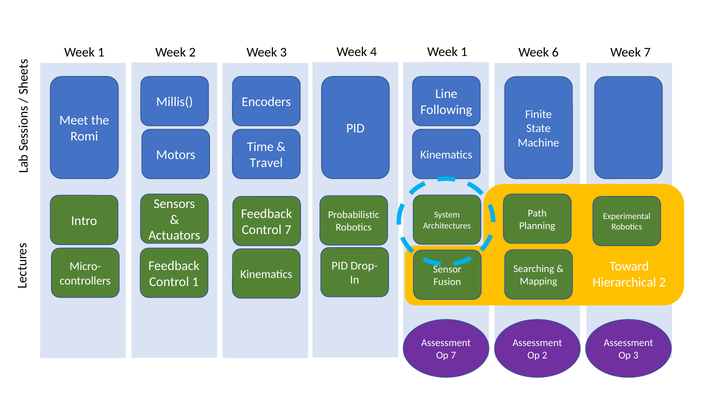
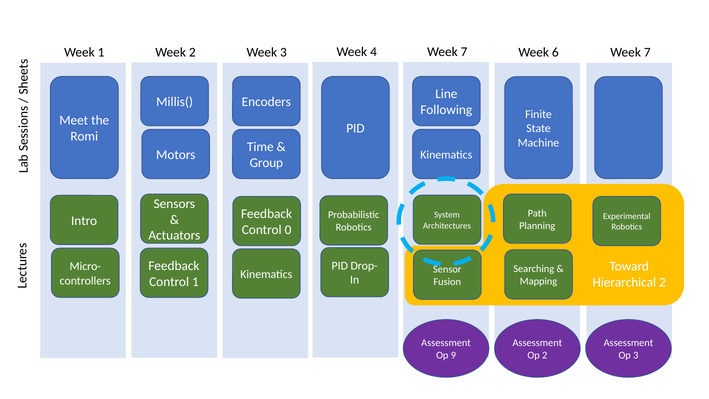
4 Week 1: 1 -> 7
Travel: Travel -> Group
Control 7: 7 -> 0
Op 7: 7 -> 9
